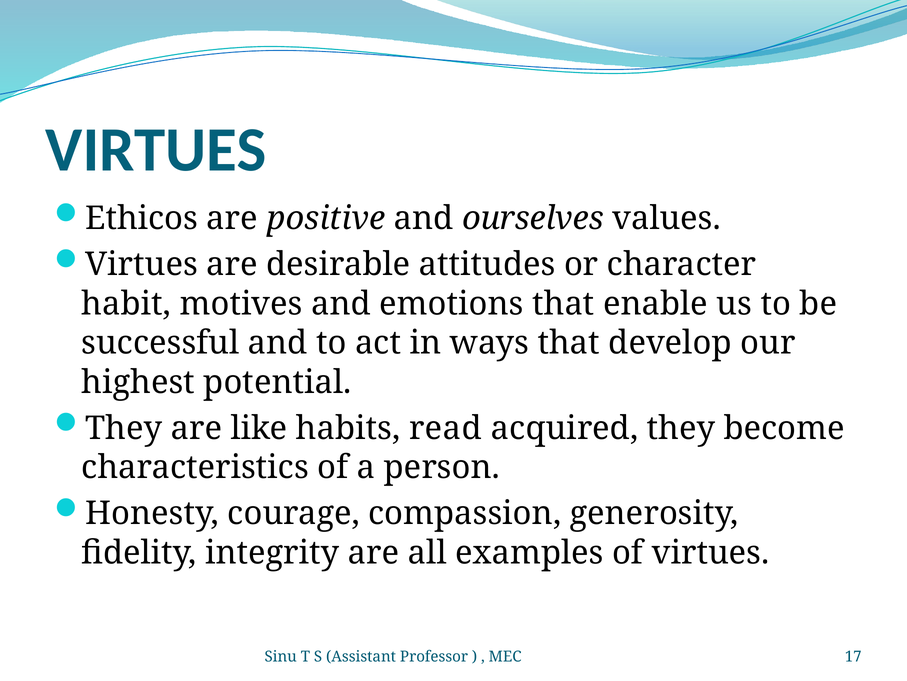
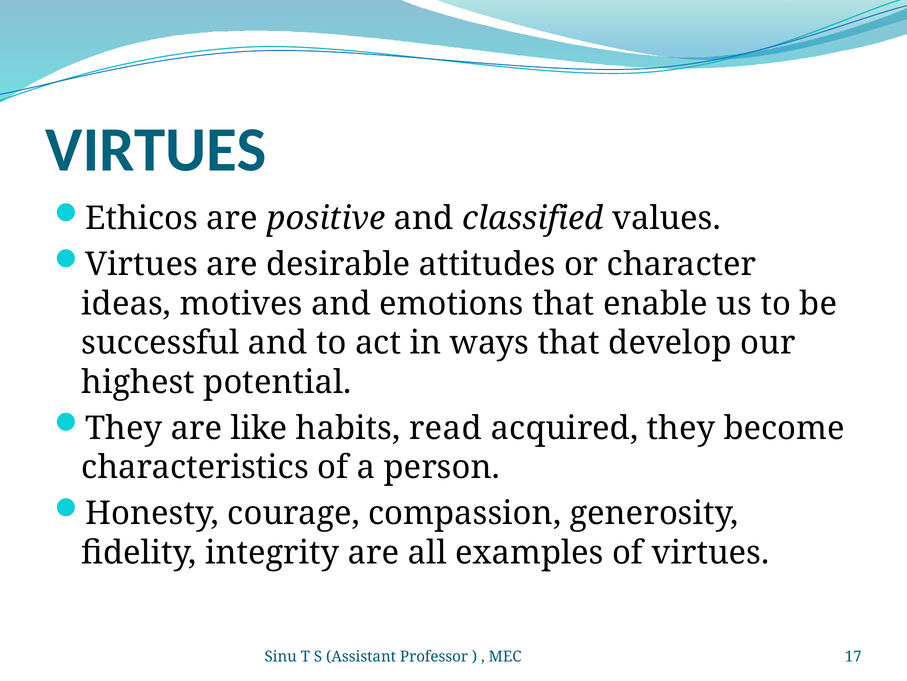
ourselves: ourselves -> classified
habit: habit -> ideas
